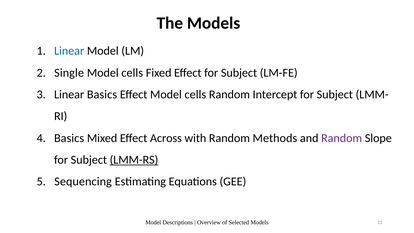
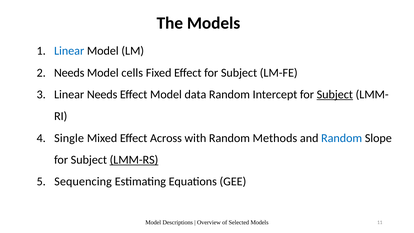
Single at (69, 73): Single -> Needs
Linear Basics: Basics -> Needs
Effect Model cells: cells -> data
Subject at (335, 94) underline: none -> present
Basics at (69, 138): Basics -> Single
Random at (342, 138) colour: purple -> blue
